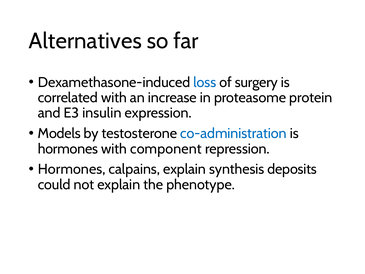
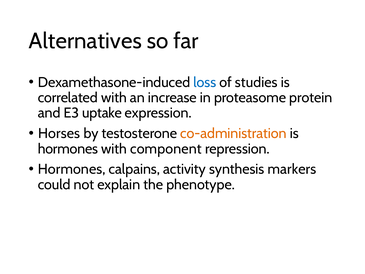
surgery: surgery -> studies
insulin: insulin -> uptake
Models: Models -> Horses
co-administration colour: blue -> orange
calpains explain: explain -> activity
deposits: deposits -> markers
